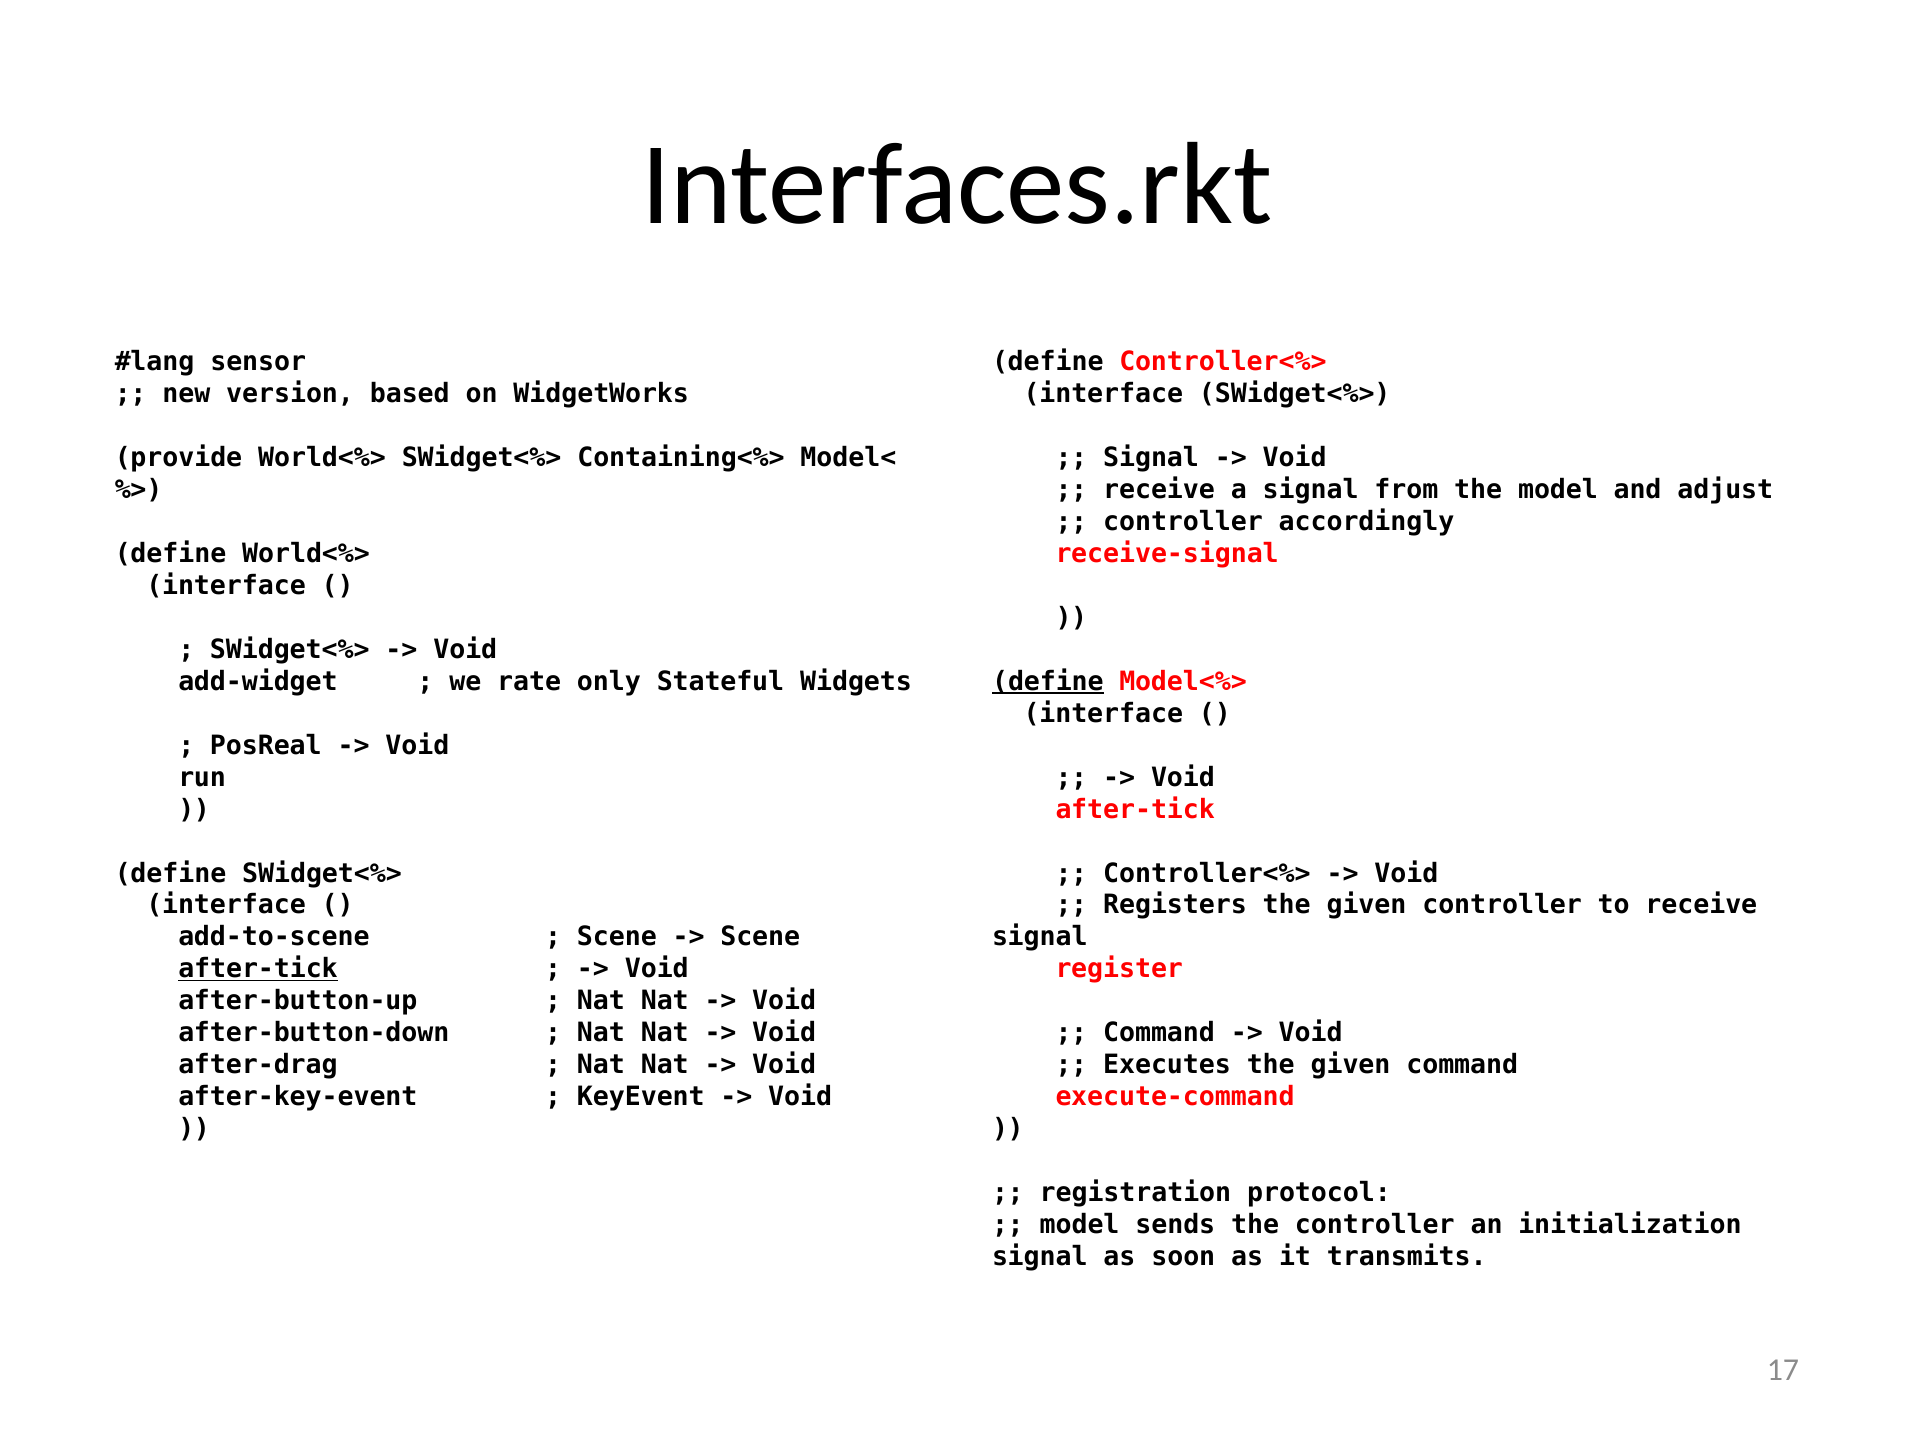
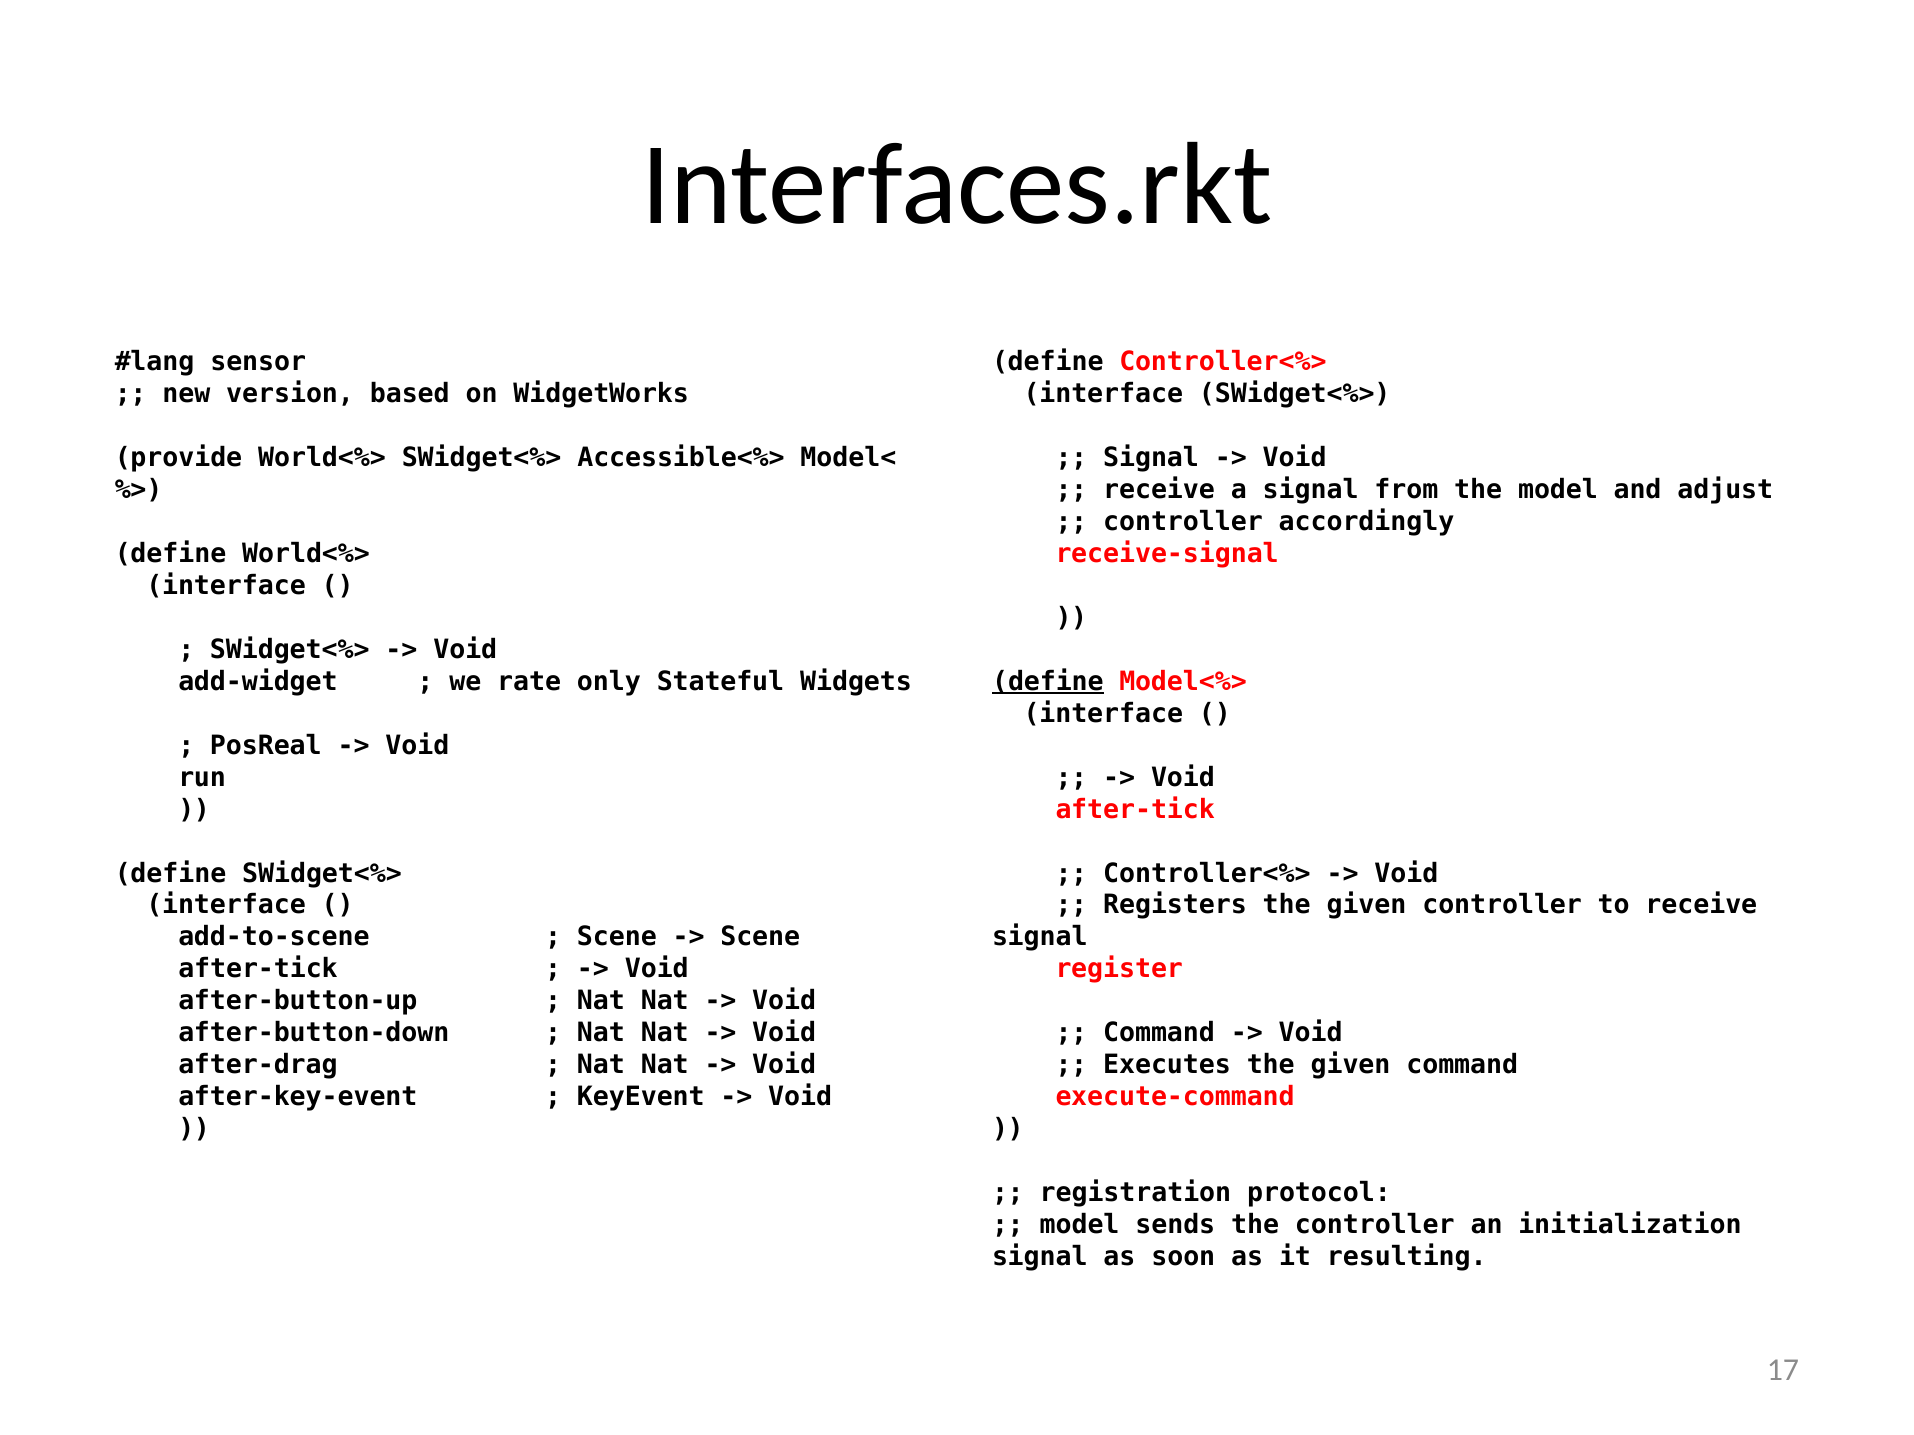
Containing<%>: Containing<%> -> Accessible<%>
after-tick at (258, 969) underline: present -> none
transmits: transmits -> resulting
